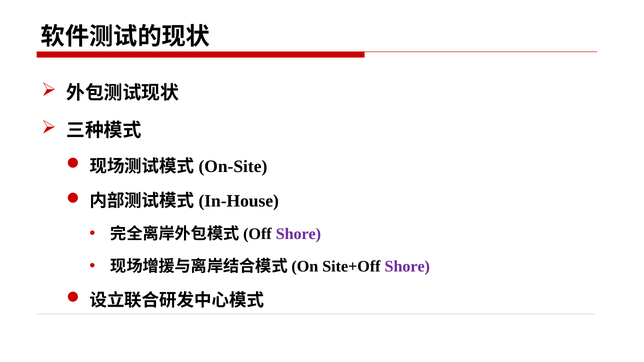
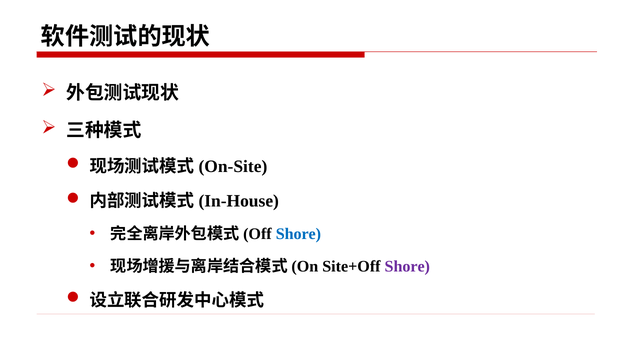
Shore at (298, 234) colour: purple -> blue
